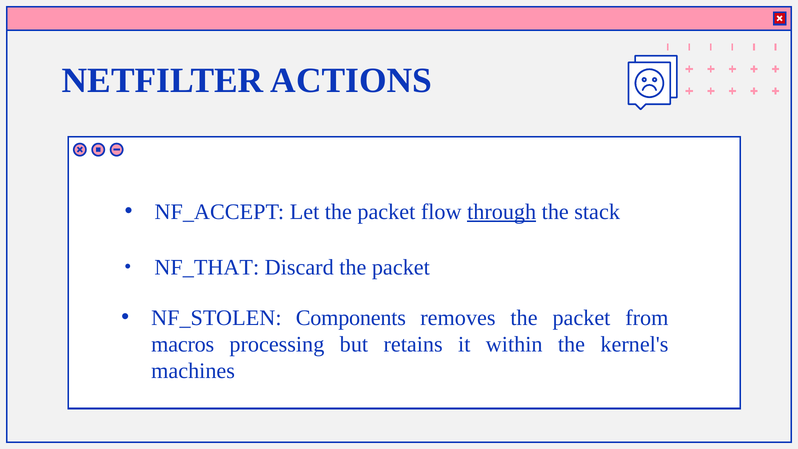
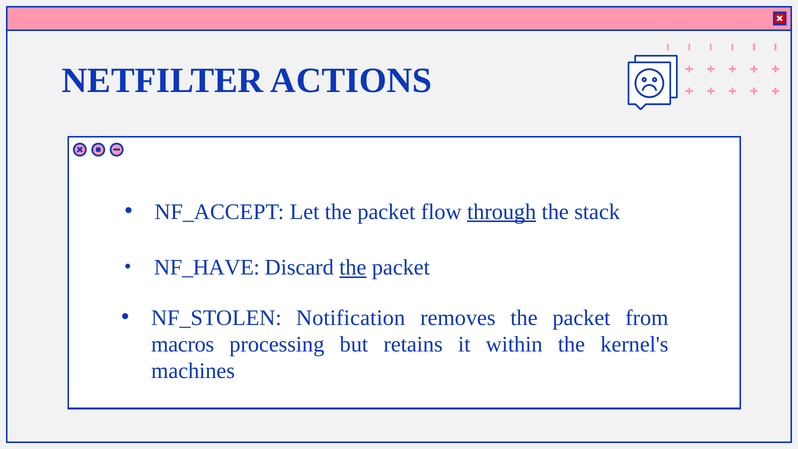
NF_THAT: NF_THAT -> NF_HAVE
the at (353, 267) underline: none -> present
Components: Components -> Notification
